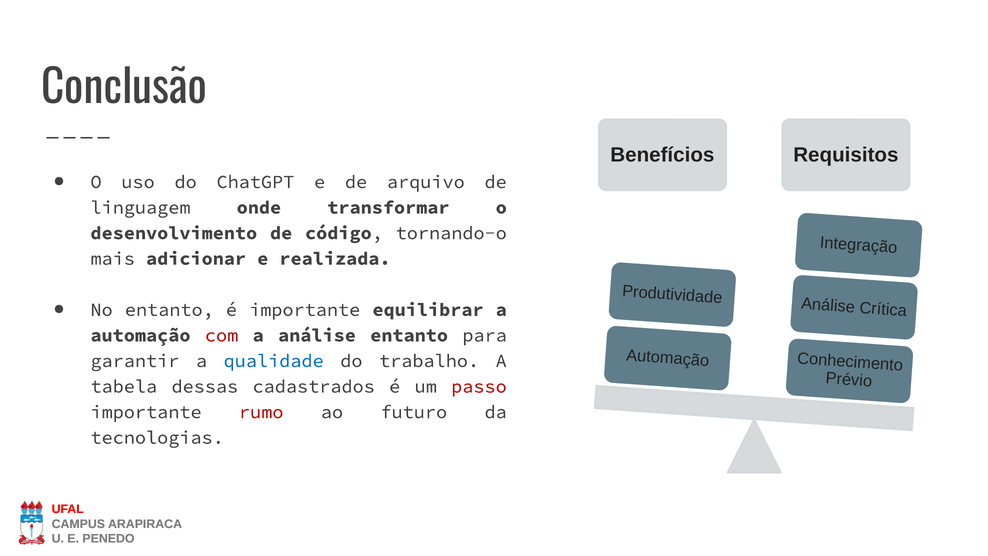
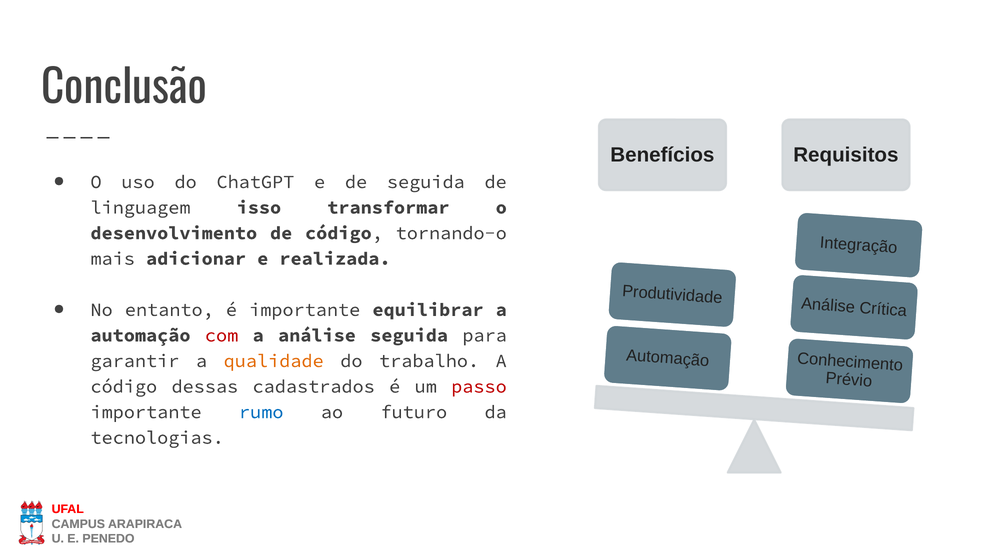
de arquivo: arquivo -> seguida
onde: onde -> isso
análise entanto: entanto -> seguida
qualidade colour: blue -> orange
tabela at (124, 386): tabela -> código
rumo colour: red -> blue
